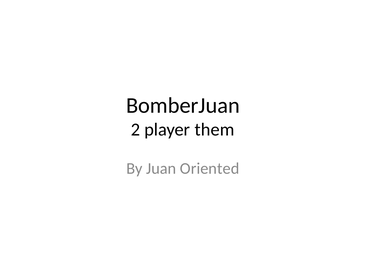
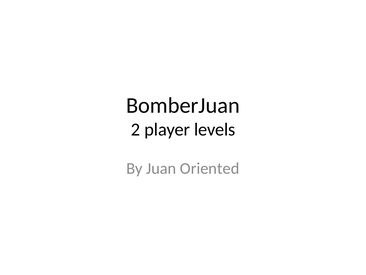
them: them -> levels
